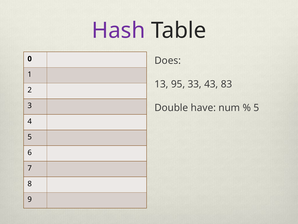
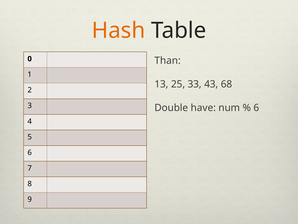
Hash colour: purple -> orange
Does: Does -> Than
95: 95 -> 25
83: 83 -> 68
5 at (256, 108): 5 -> 6
